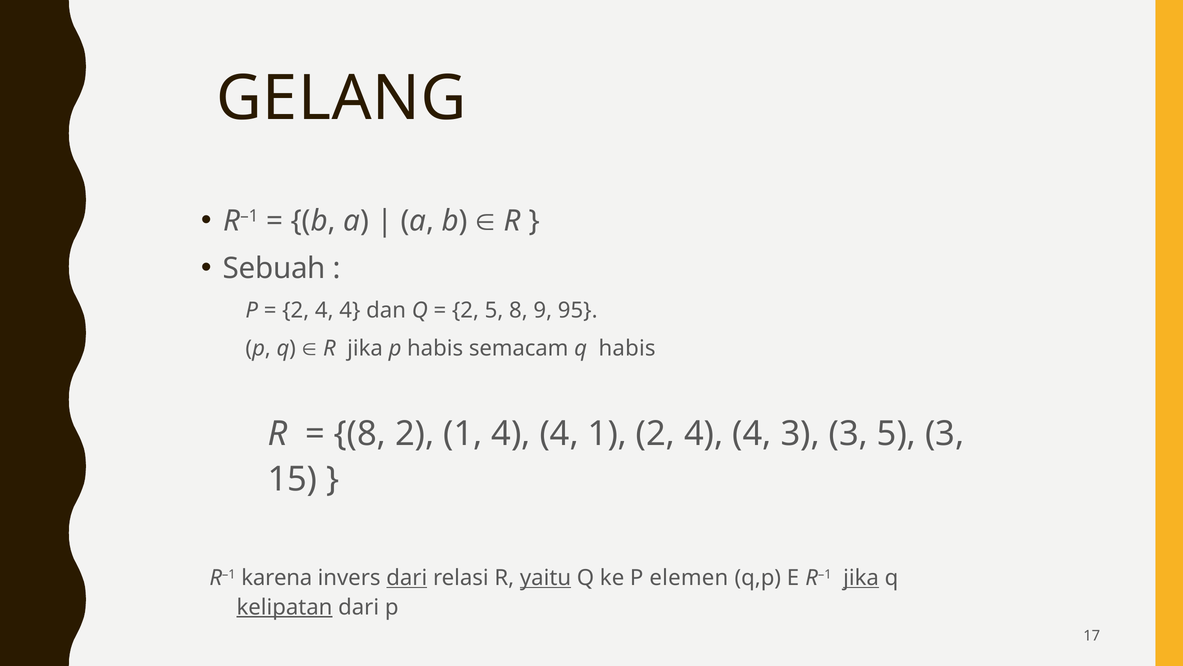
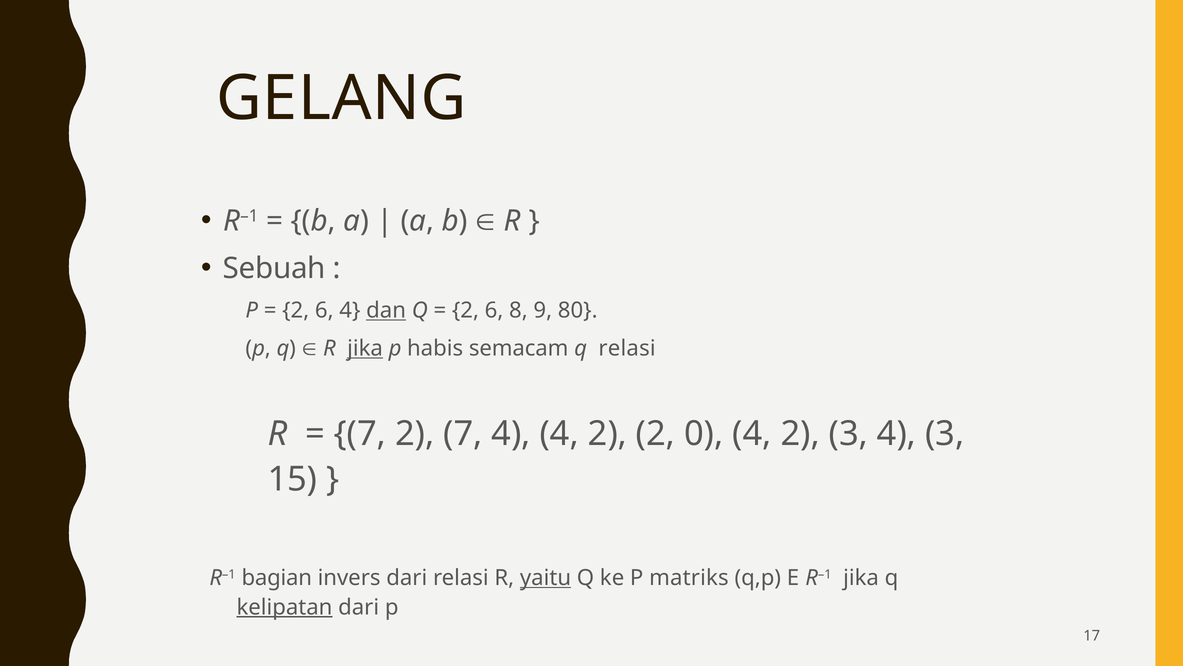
4 at (324, 310): 4 -> 6
dan underline: none -> present
5 at (494, 310): 5 -> 6
95: 95 -> 80
jika at (365, 348) underline: none -> present
q habis: habis -> relasi
8 at (360, 434): 8 -> 7
2 1: 1 -> 7
4 4 1: 1 -> 2
4 at (704, 434): 4 -> 0
3 at (800, 434): 3 -> 2
3 5: 5 -> 4
karena: karena -> bagian
dari at (407, 578) underline: present -> none
elemen: elemen -> matriks
jika at (861, 578) underline: present -> none
